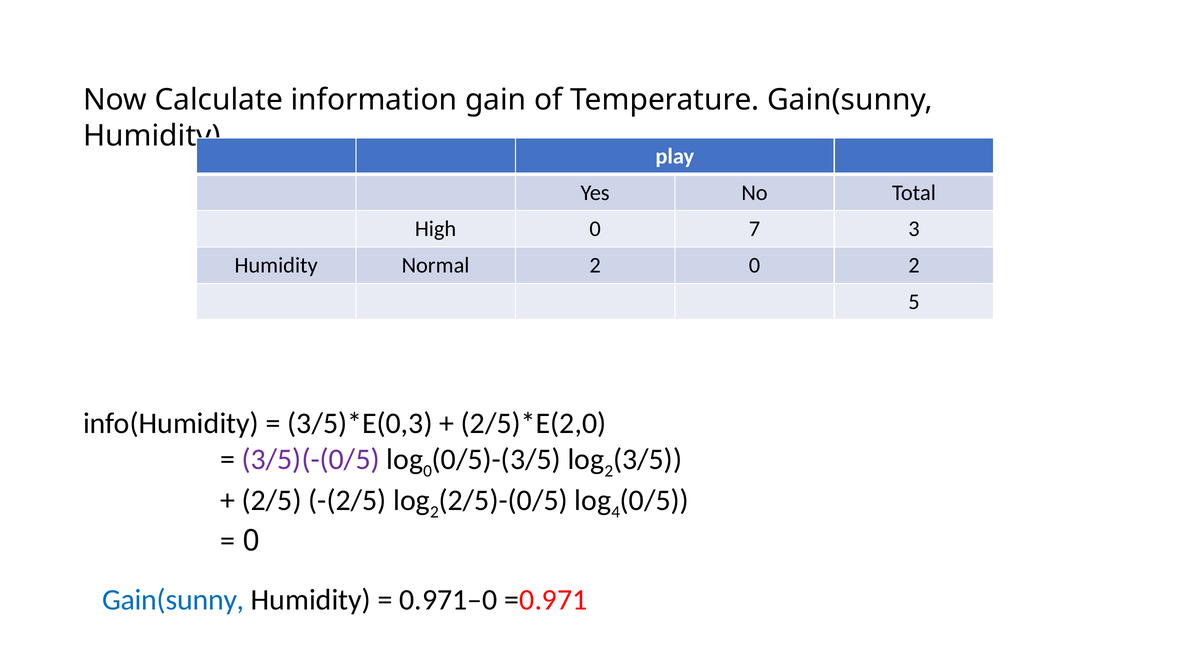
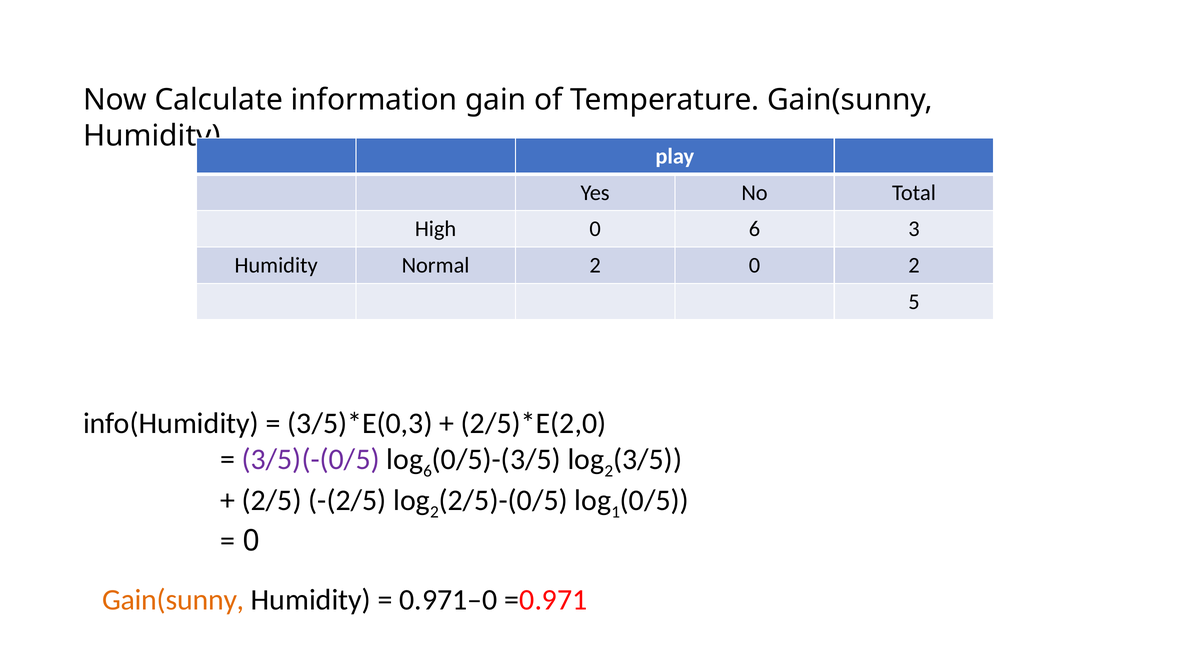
0 7: 7 -> 6
0 at (428, 472): 0 -> 6
4: 4 -> 1
Gain(sunny at (173, 600) colour: blue -> orange
